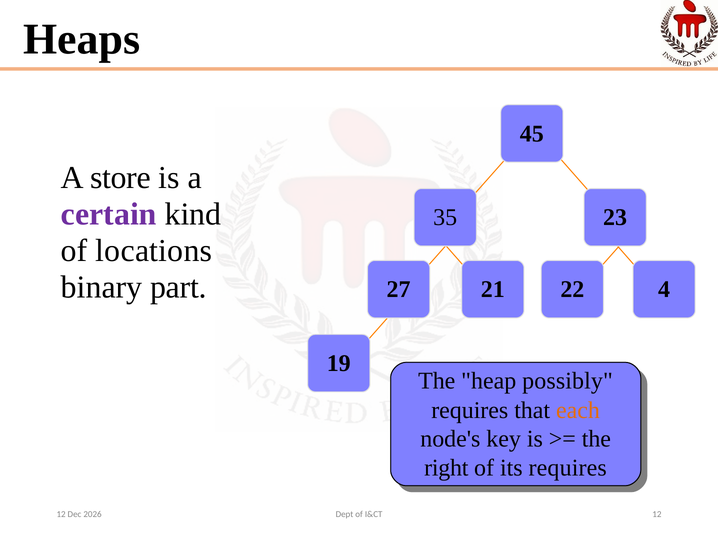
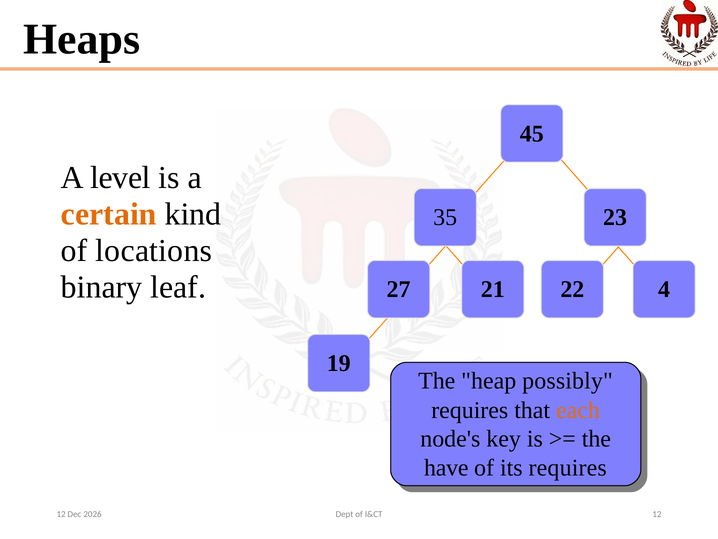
store: store -> level
certain colour: purple -> orange
part: part -> leaf
right: right -> have
